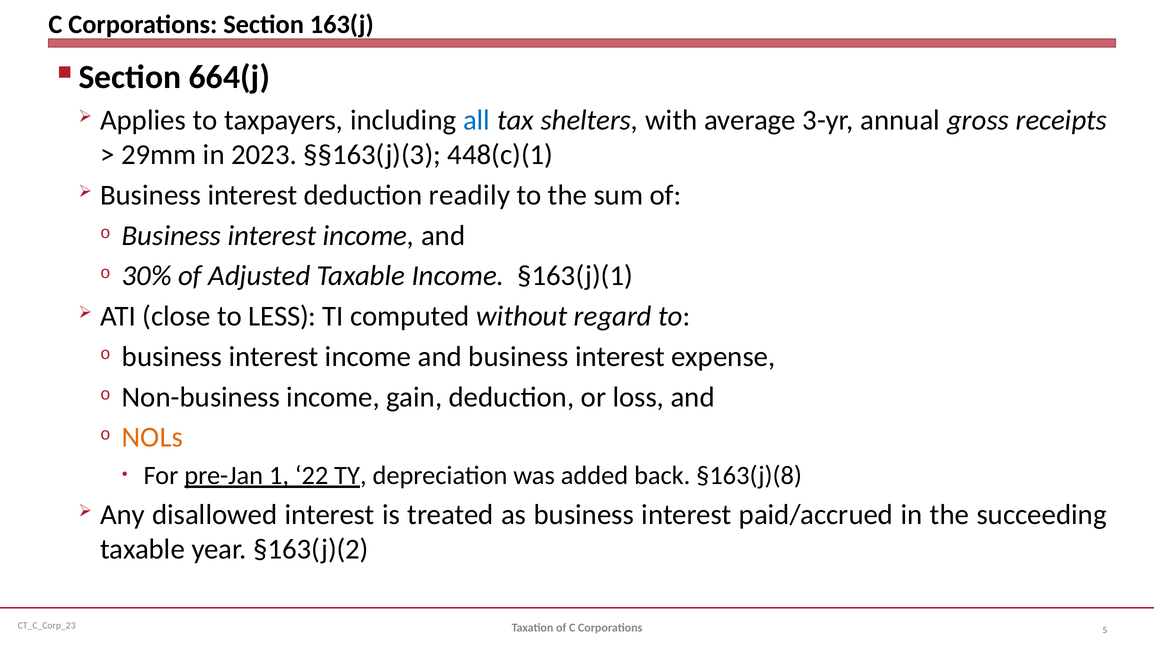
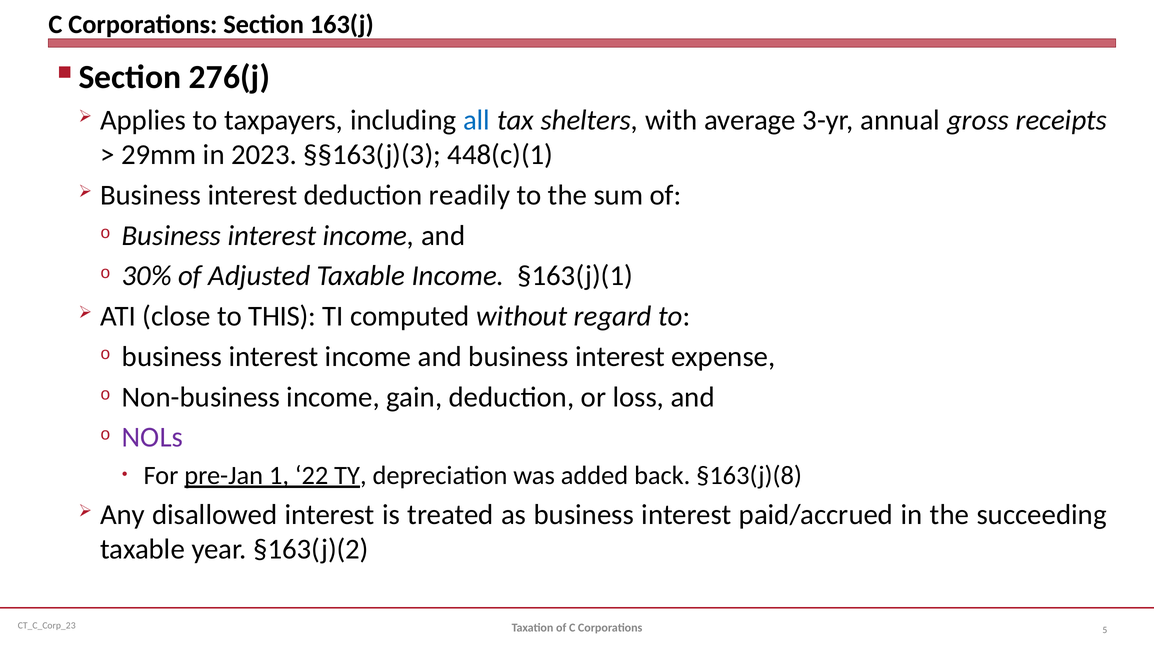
664(j: 664(j -> 276(j
LESS: LESS -> THIS
NOLs colour: orange -> purple
